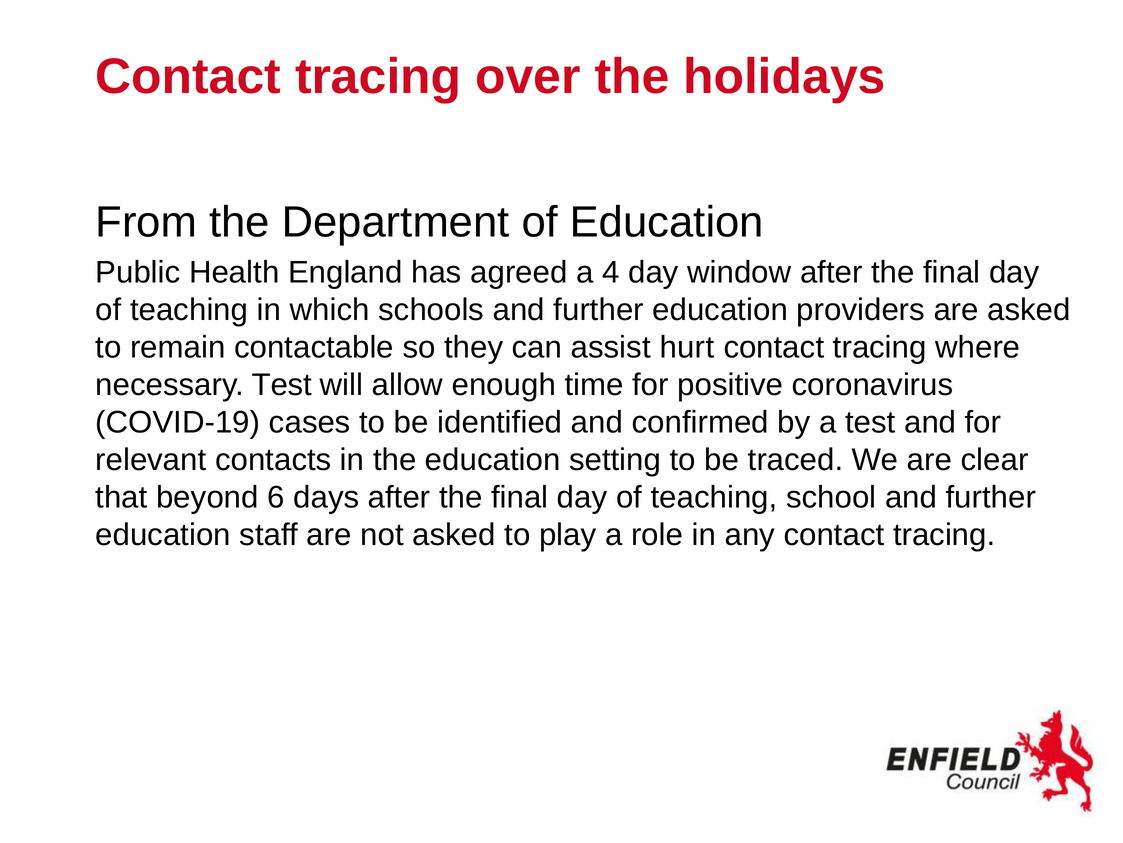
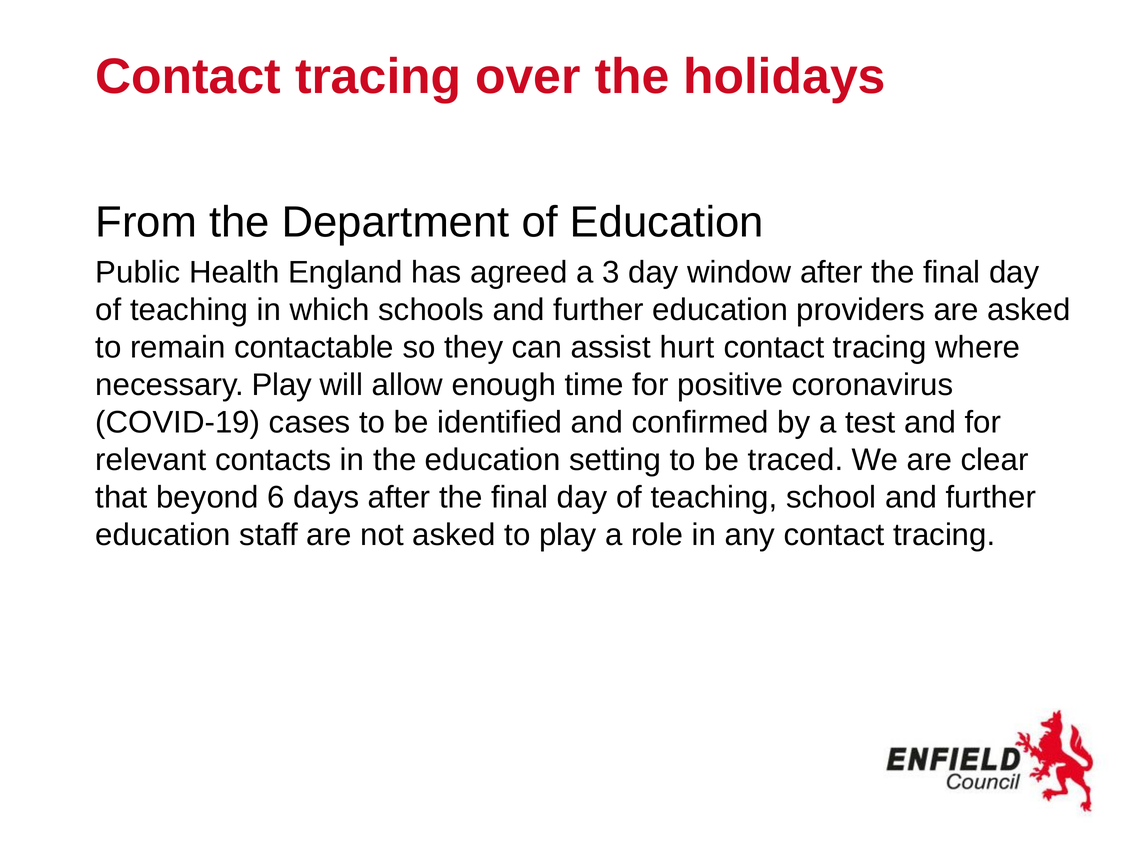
4: 4 -> 3
necessary Test: Test -> Play
